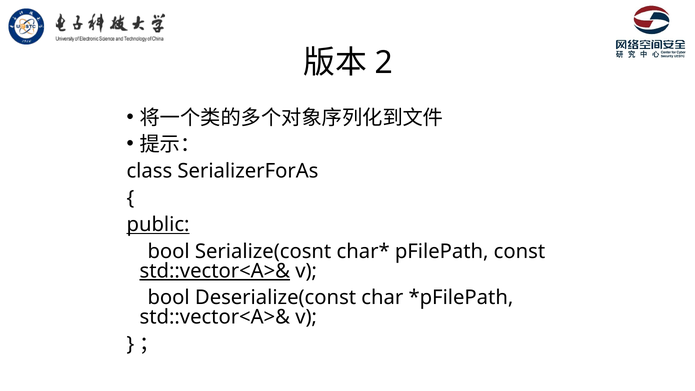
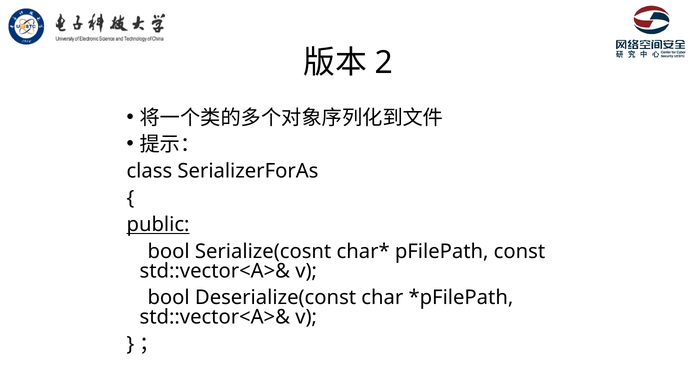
std::vector<A>& at (215, 271) underline: present -> none
